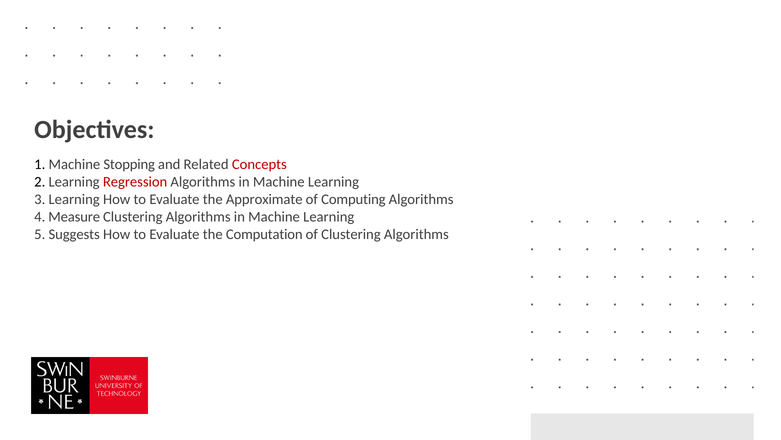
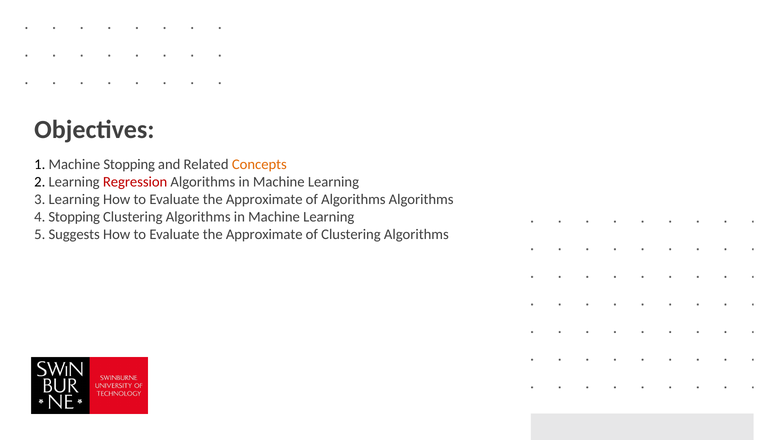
Concepts colour: red -> orange
of Computing: Computing -> Algorithms
4 Measure: Measure -> Stopping
Computation at (264, 234): Computation -> Approximate
